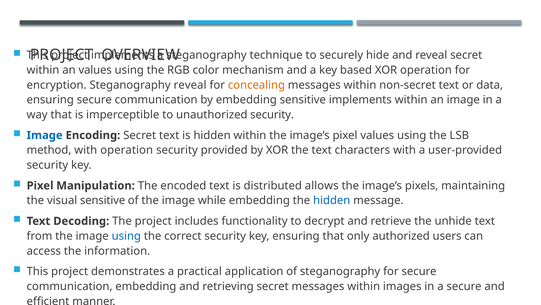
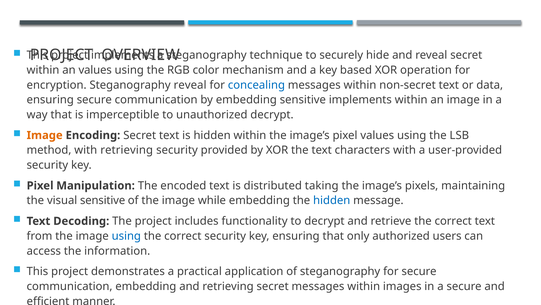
concealing colour: orange -> blue
unauthorized security: security -> decrypt
Image at (45, 135) colour: blue -> orange
with operation: operation -> retrieving
allows: allows -> taking
retrieve the unhide: unhide -> correct
